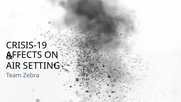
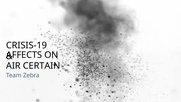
SETTING: SETTING -> CERTAIN
